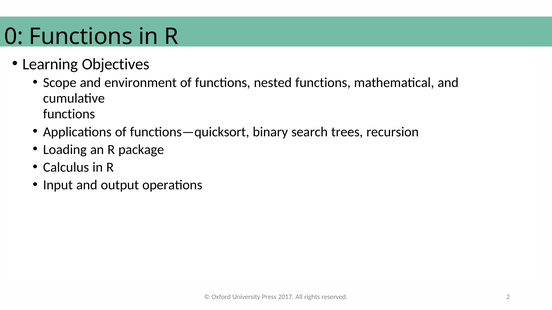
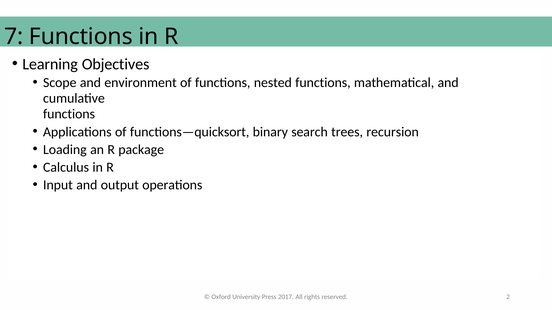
0: 0 -> 7
